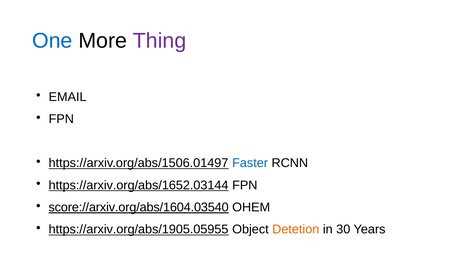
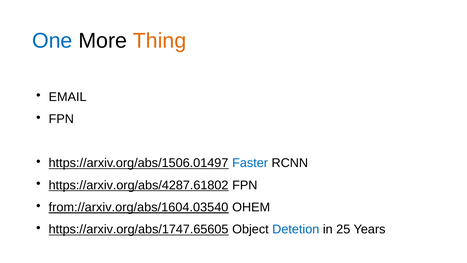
Thing colour: purple -> orange
https://arxiv.org/abs/1652.03144: https://arxiv.org/abs/1652.03144 -> https://arxiv.org/abs/4287.61802
score://arxiv.org/abs/1604.03540: score://arxiv.org/abs/1604.03540 -> from://arxiv.org/abs/1604.03540
https://arxiv.org/abs/1905.05955: https://arxiv.org/abs/1905.05955 -> https://arxiv.org/abs/1747.65605
Detetion colour: orange -> blue
30: 30 -> 25
